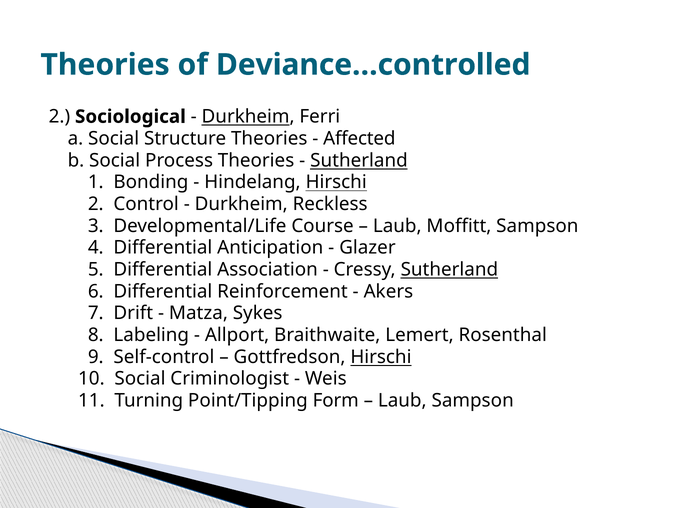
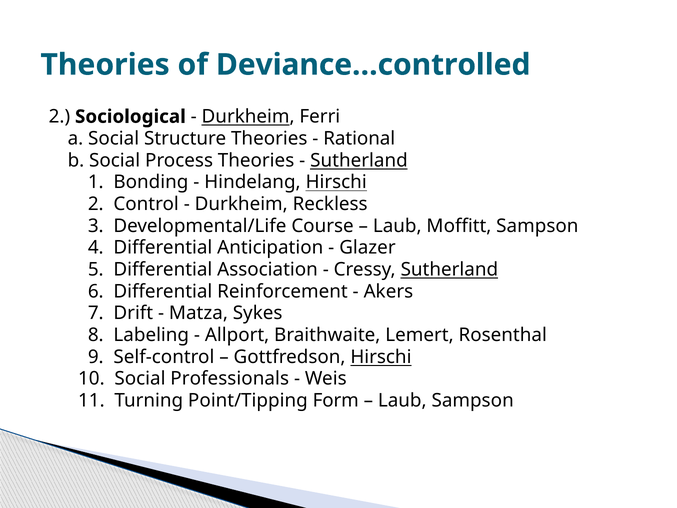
Affected: Affected -> Rational
Criminologist: Criminologist -> Professionals
